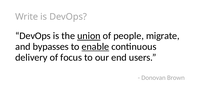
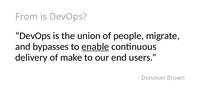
Write: Write -> From
union underline: present -> none
focus: focus -> make
